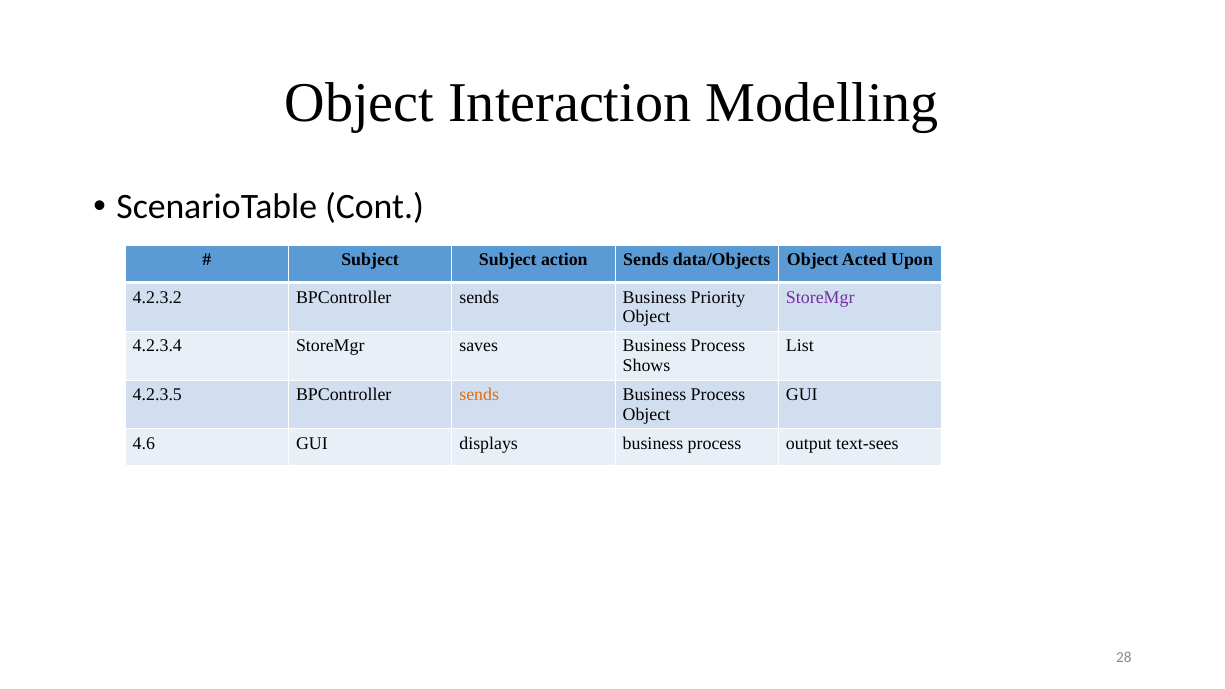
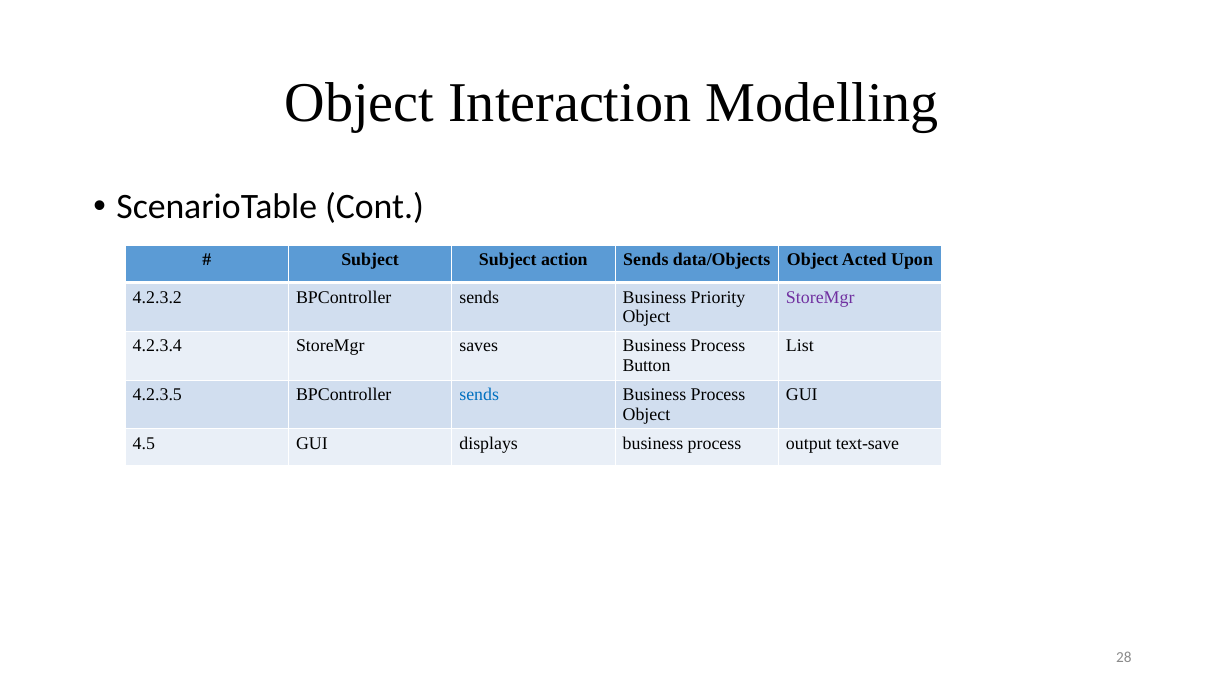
Shows: Shows -> Button
sends at (479, 395) colour: orange -> blue
4.6: 4.6 -> 4.5
text-sees: text-sees -> text-save
